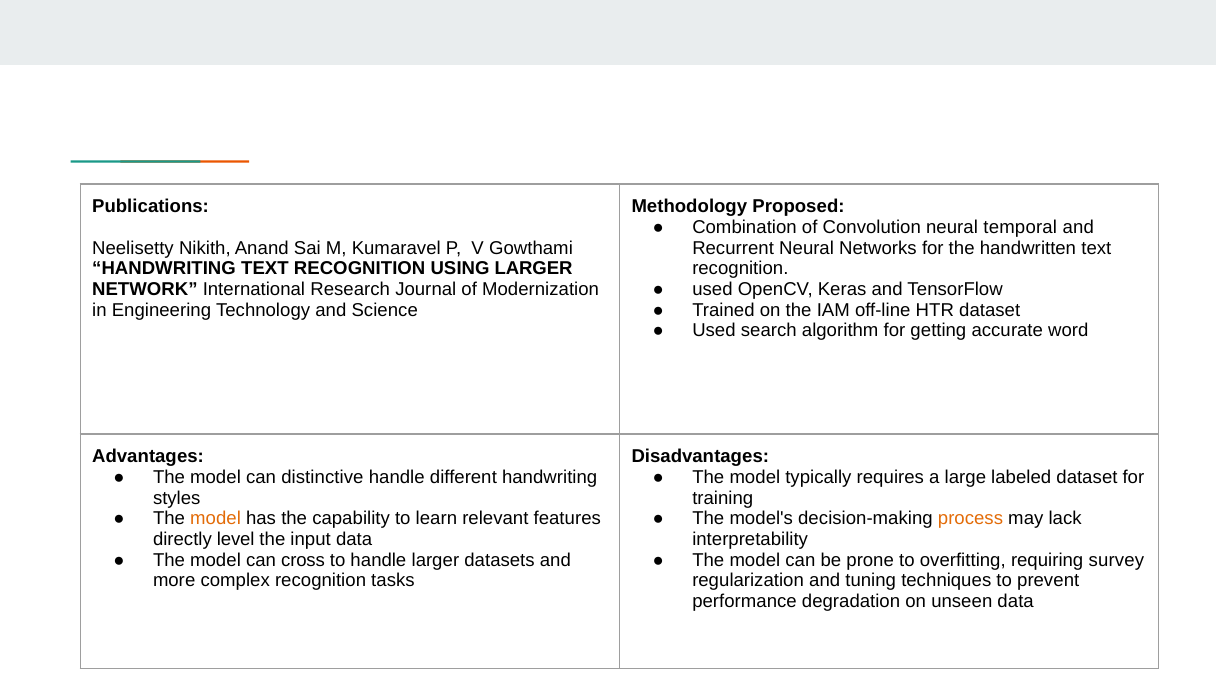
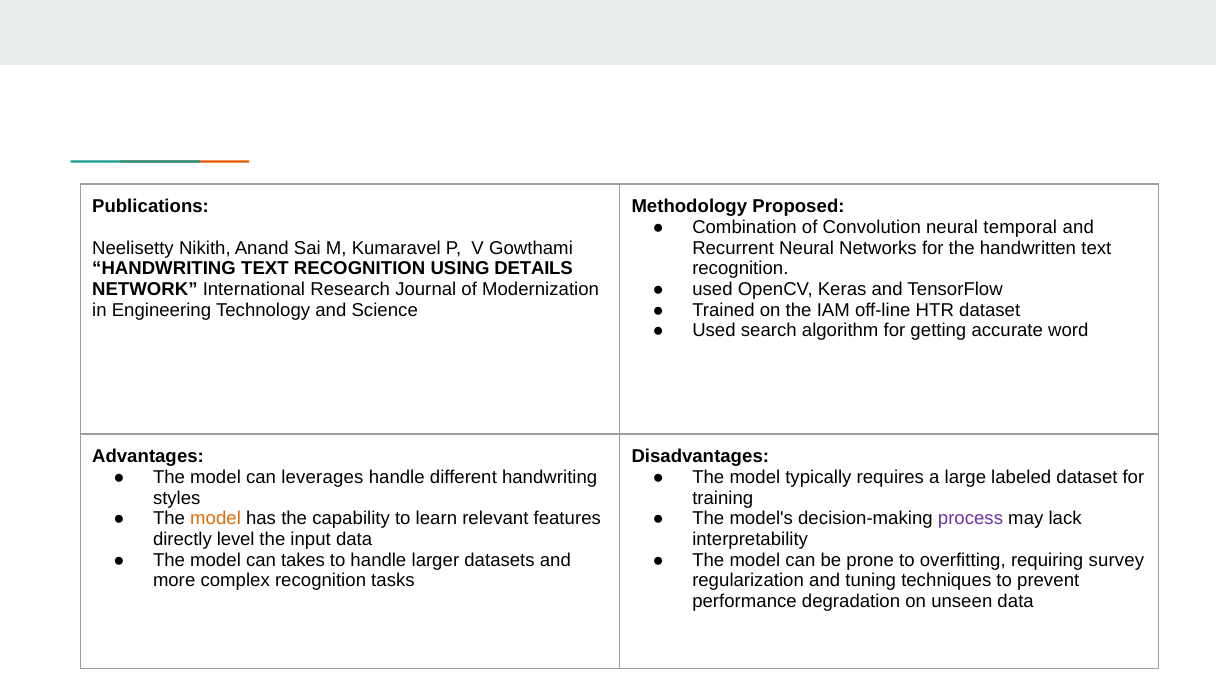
USING LARGER: LARGER -> DETAILS
distinctive: distinctive -> leverages
process colour: orange -> purple
cross: cross -> takes
